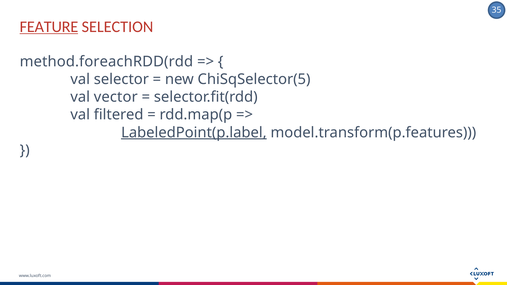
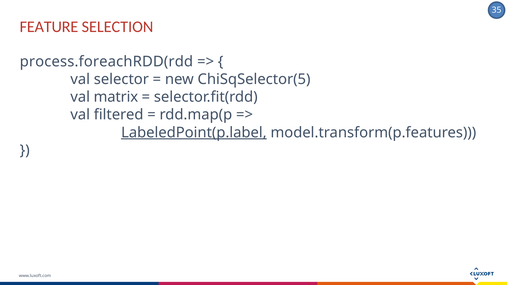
FEATURE underline: present -> none
method.foreachRDD(rdd: method.foreachRDD(rdd -> process.foreachRDD(rdd
vector: vector -> matrix
